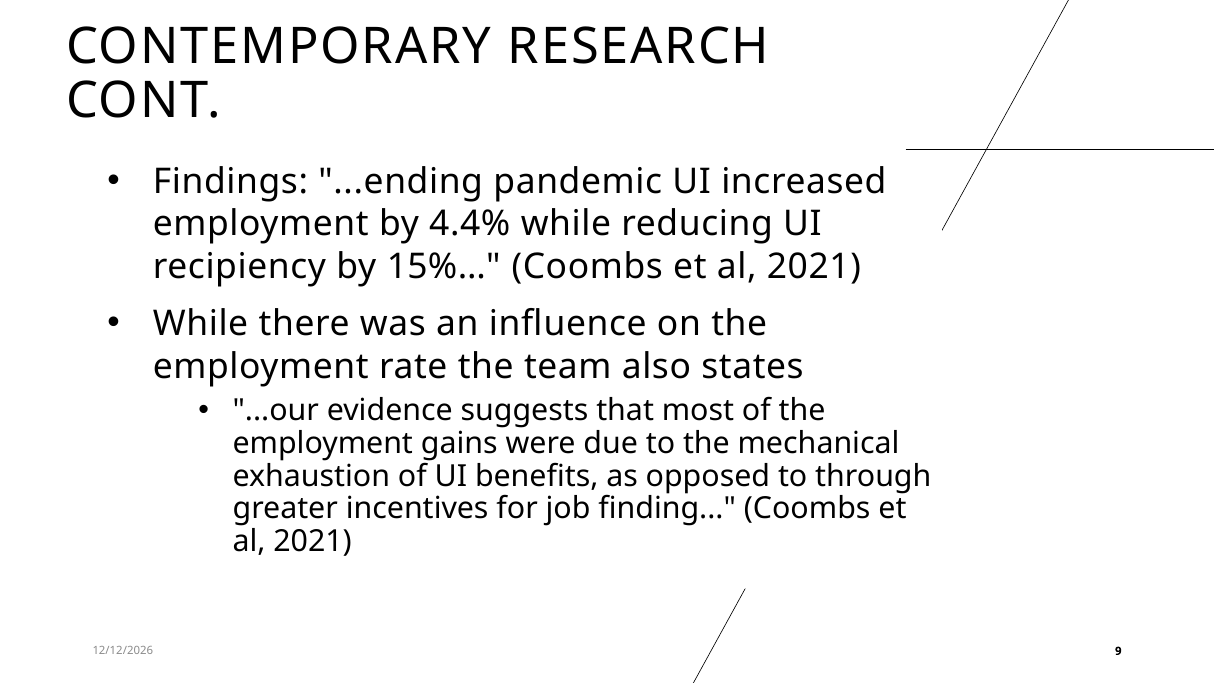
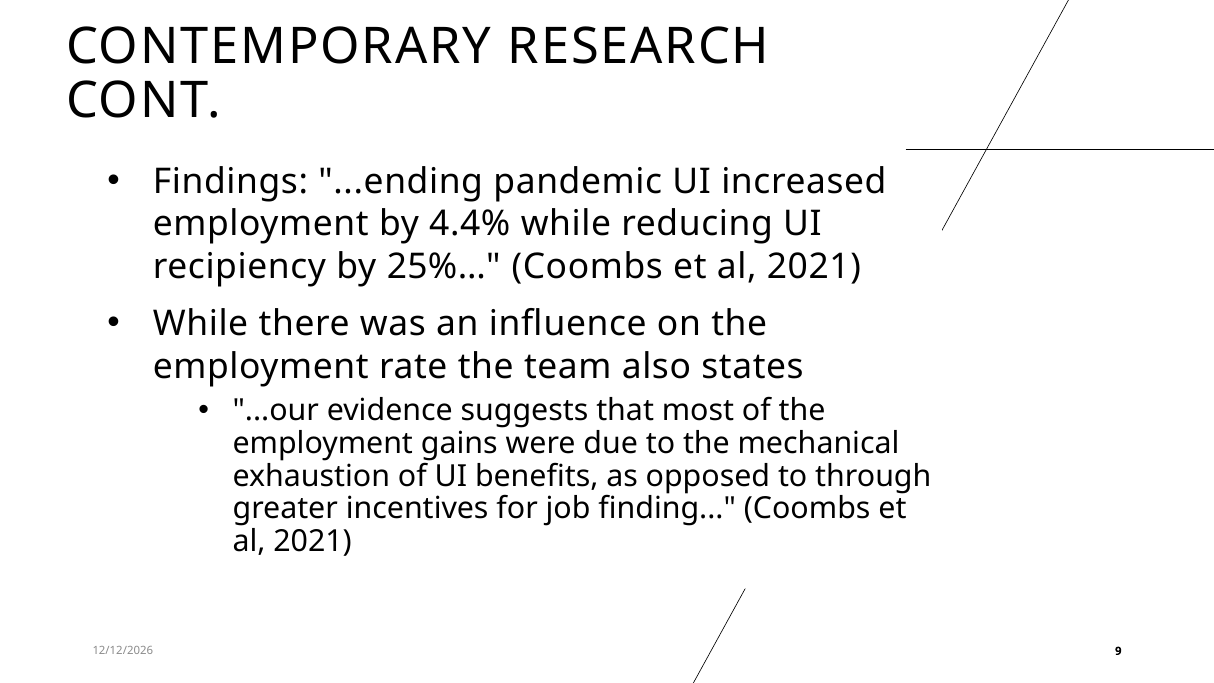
15%…: 15%… -> 25%…
